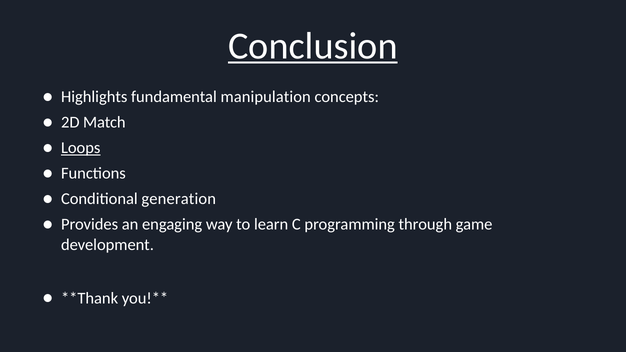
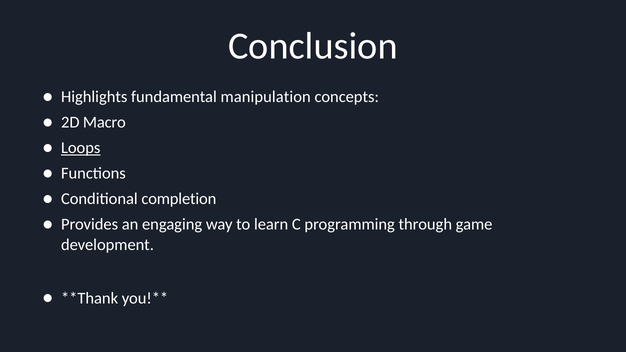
Conclusion underline: present -> none
Match: Match -> Macro
generation: generation -> completion
